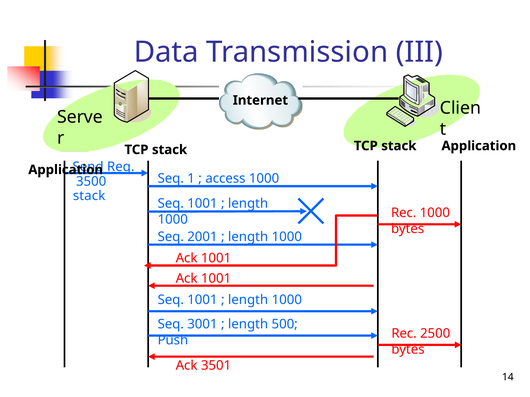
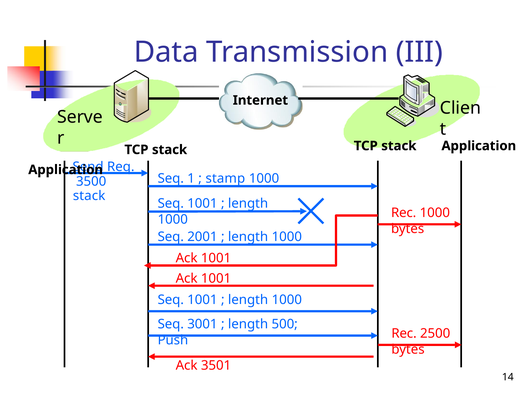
access: access -> stamp
